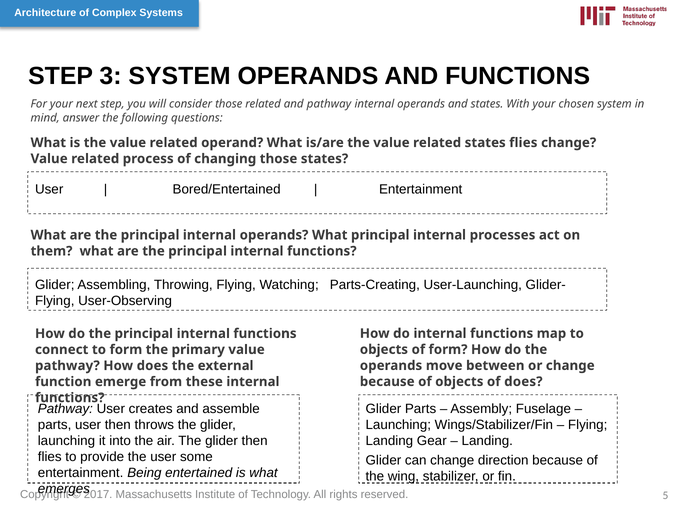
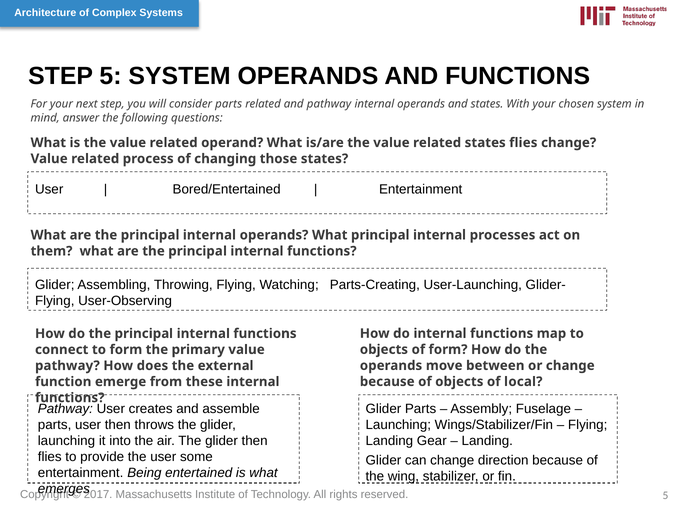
STEP 3: 3 -> 5
consider those: those -> parts
of does: does -> local
